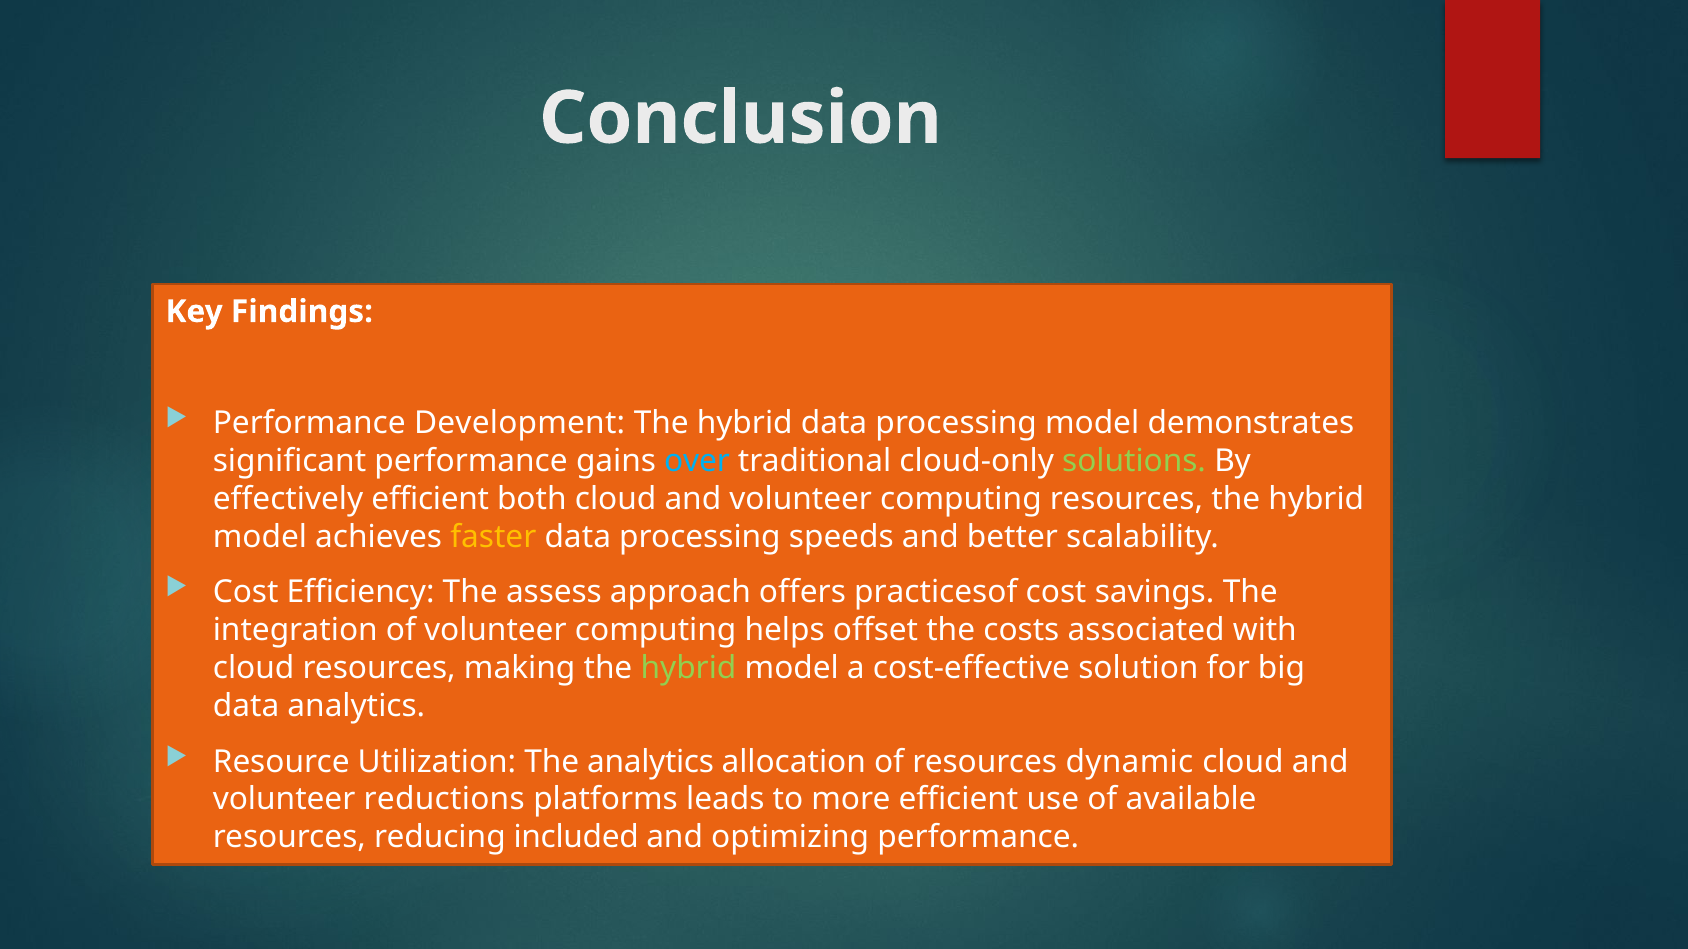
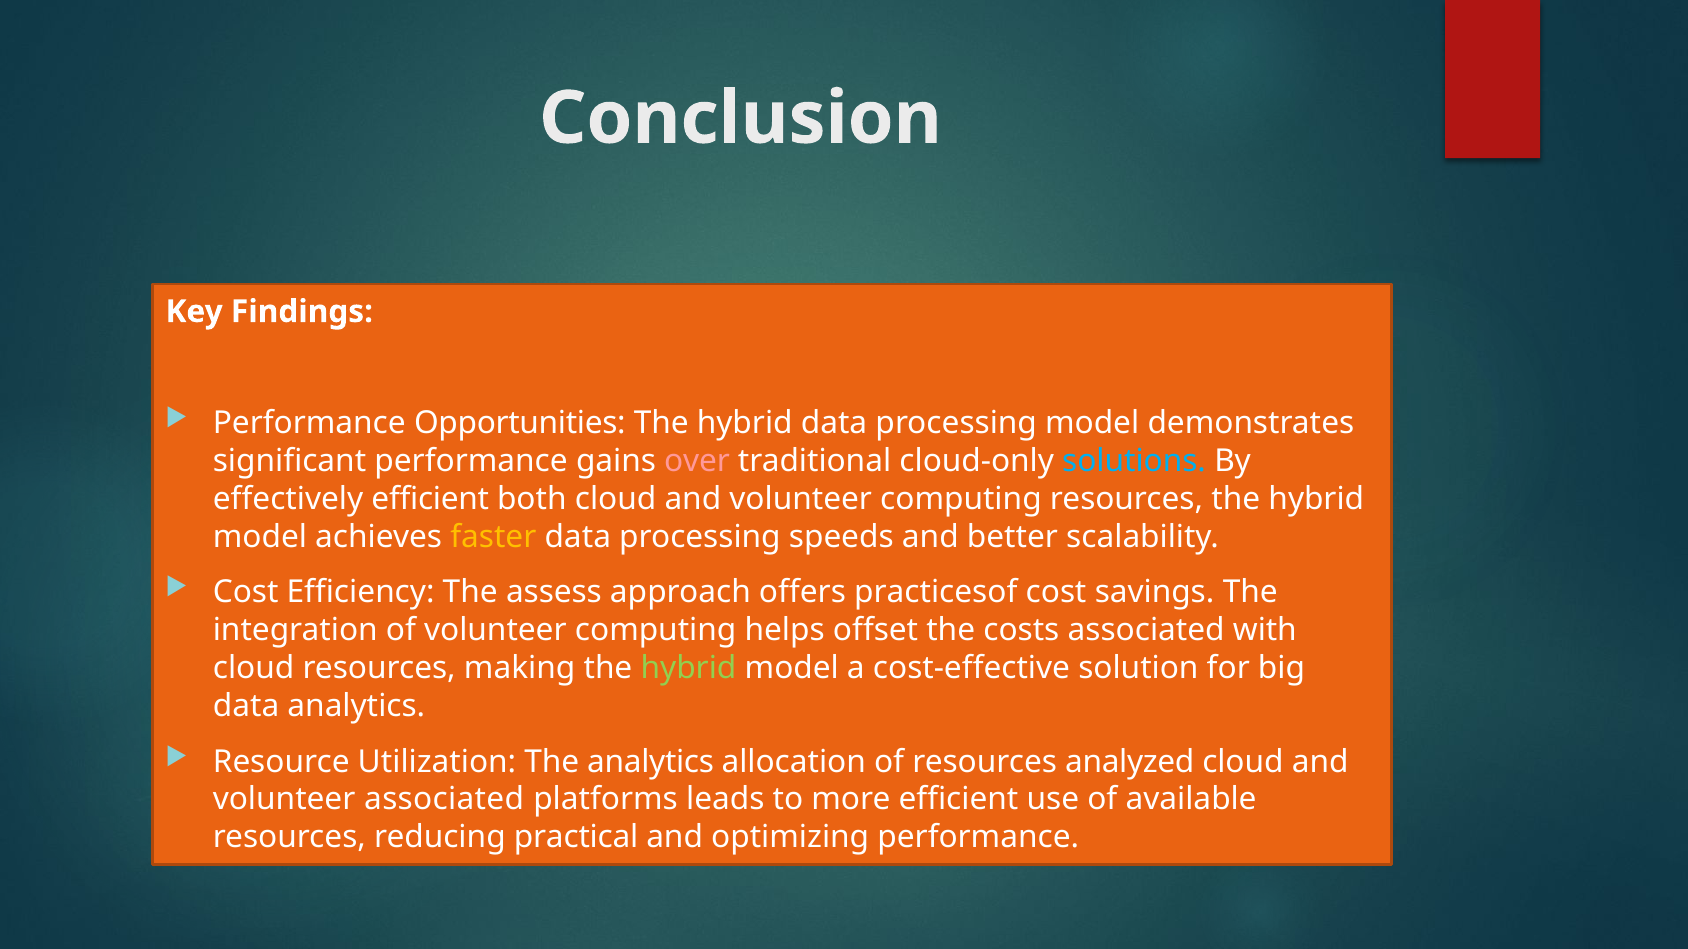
Development: Development -> Opportunities
over colour: light blue -> pink
solutions colour: light green -> light blue
dynamic: dynamic -> analyzed
volunteer reductions: reductions -> associated
included: included -> practical
